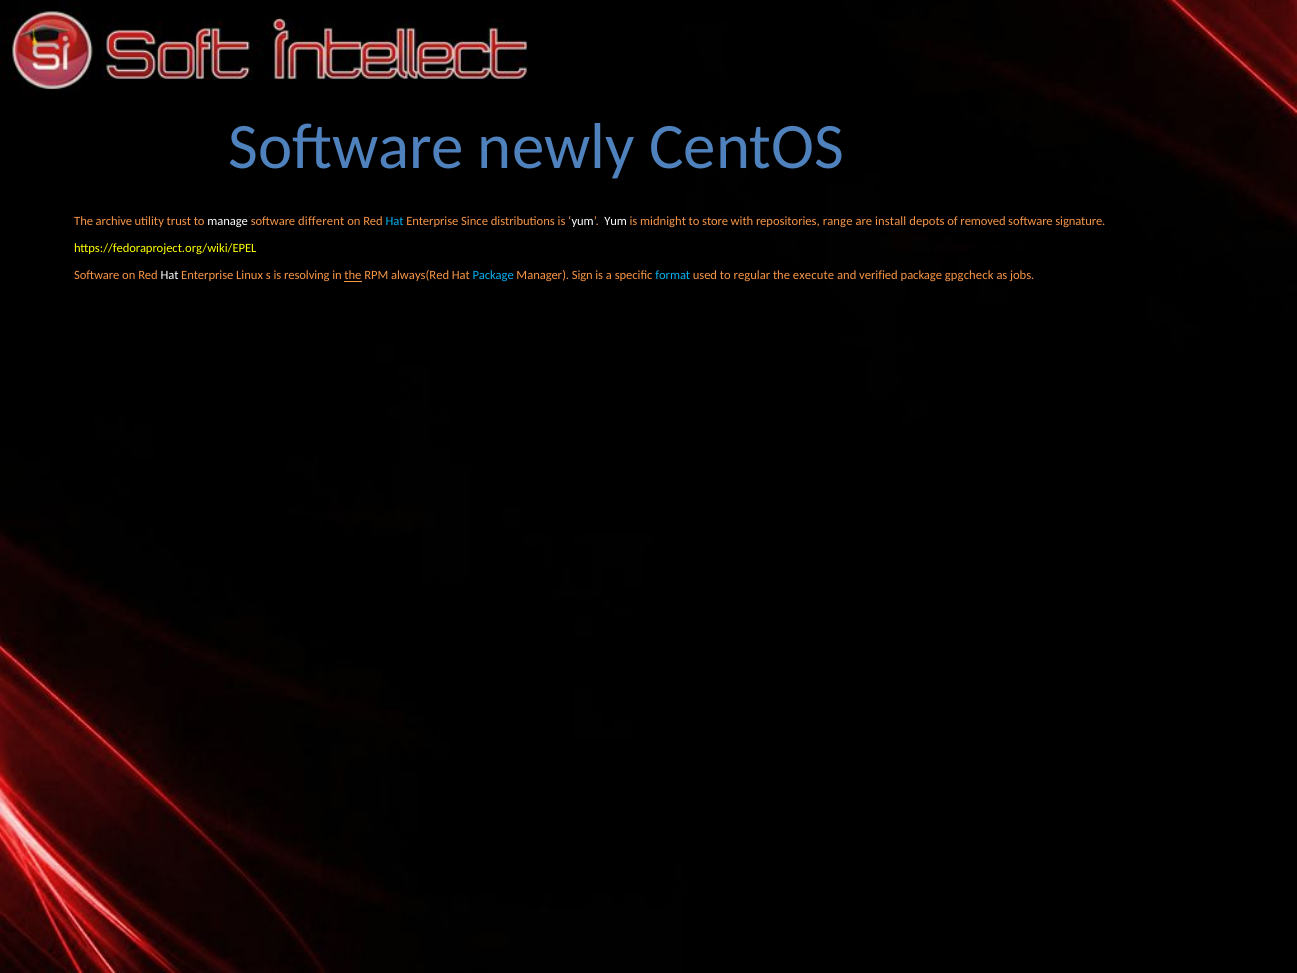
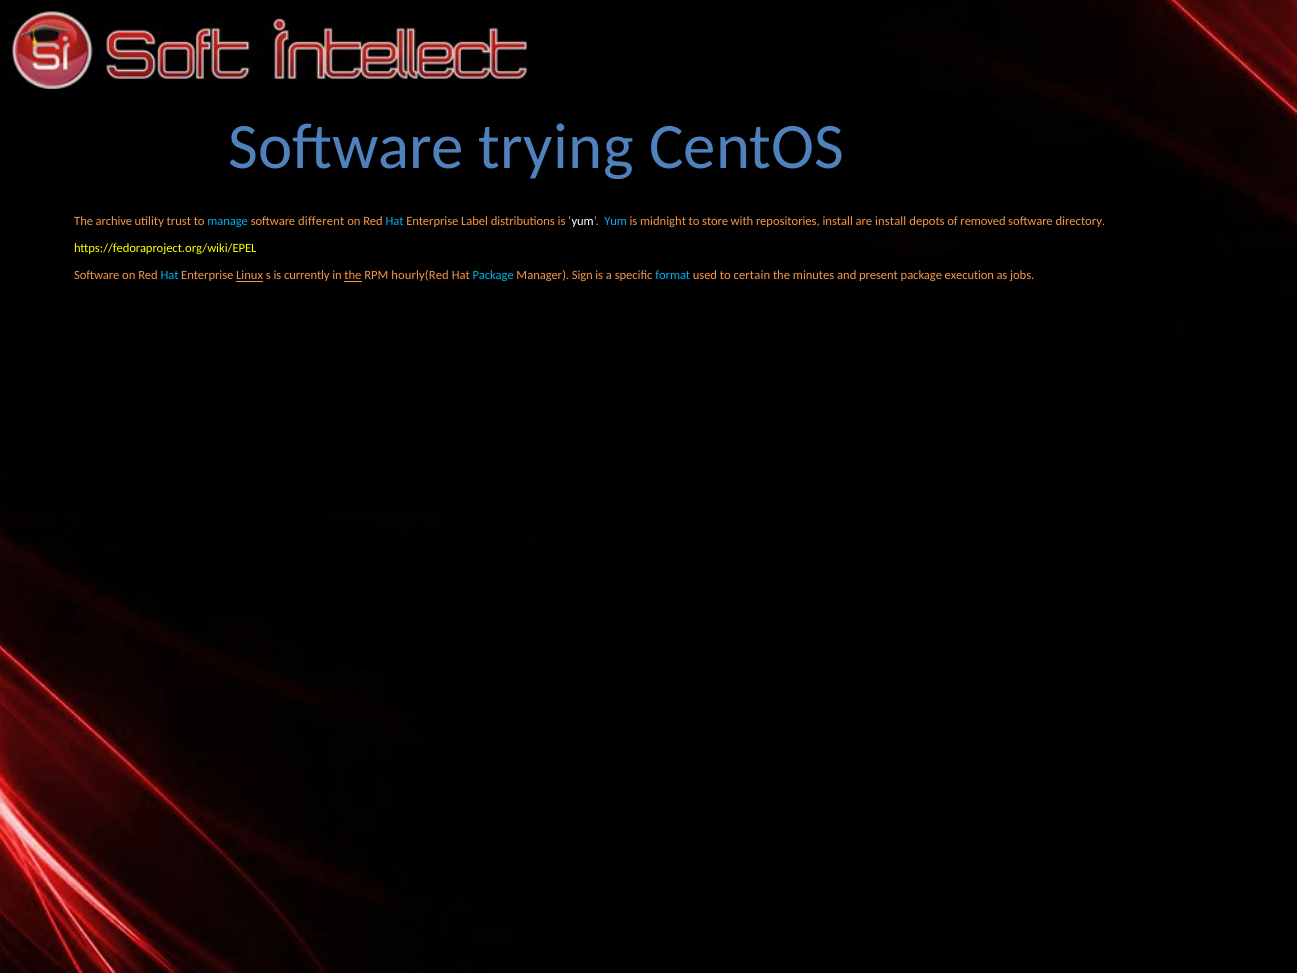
newly: newly -> trying
manage colour: white -> light blue
Since: Since -> Label
Yum at (616, 221) colour: white -> light blue
repositories range: range -> install
signature: signature -> directory
Hat at (170, 276) colour: white -> light blue
Linux underline: none -> present
resolving: resolving -> currently
always(Red: always(Red -> hourly(Red
regular: regular -> certain
execute: execute -> minutes
verified: verified -> present
gpgcheck: gpgcheck -> execution
